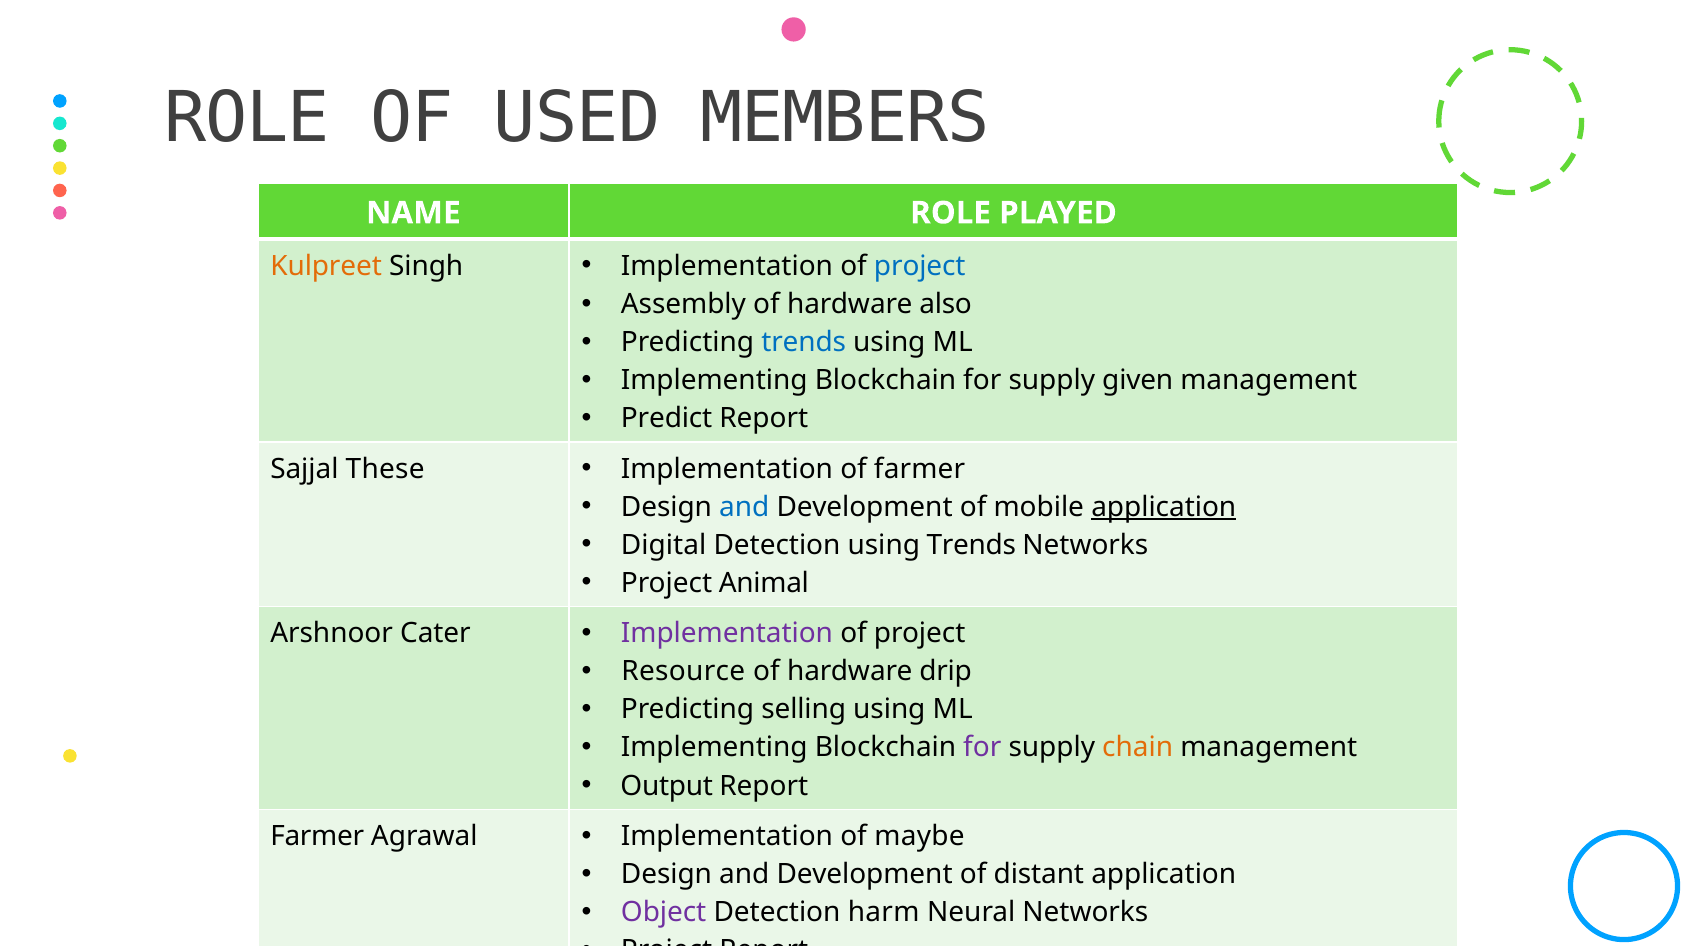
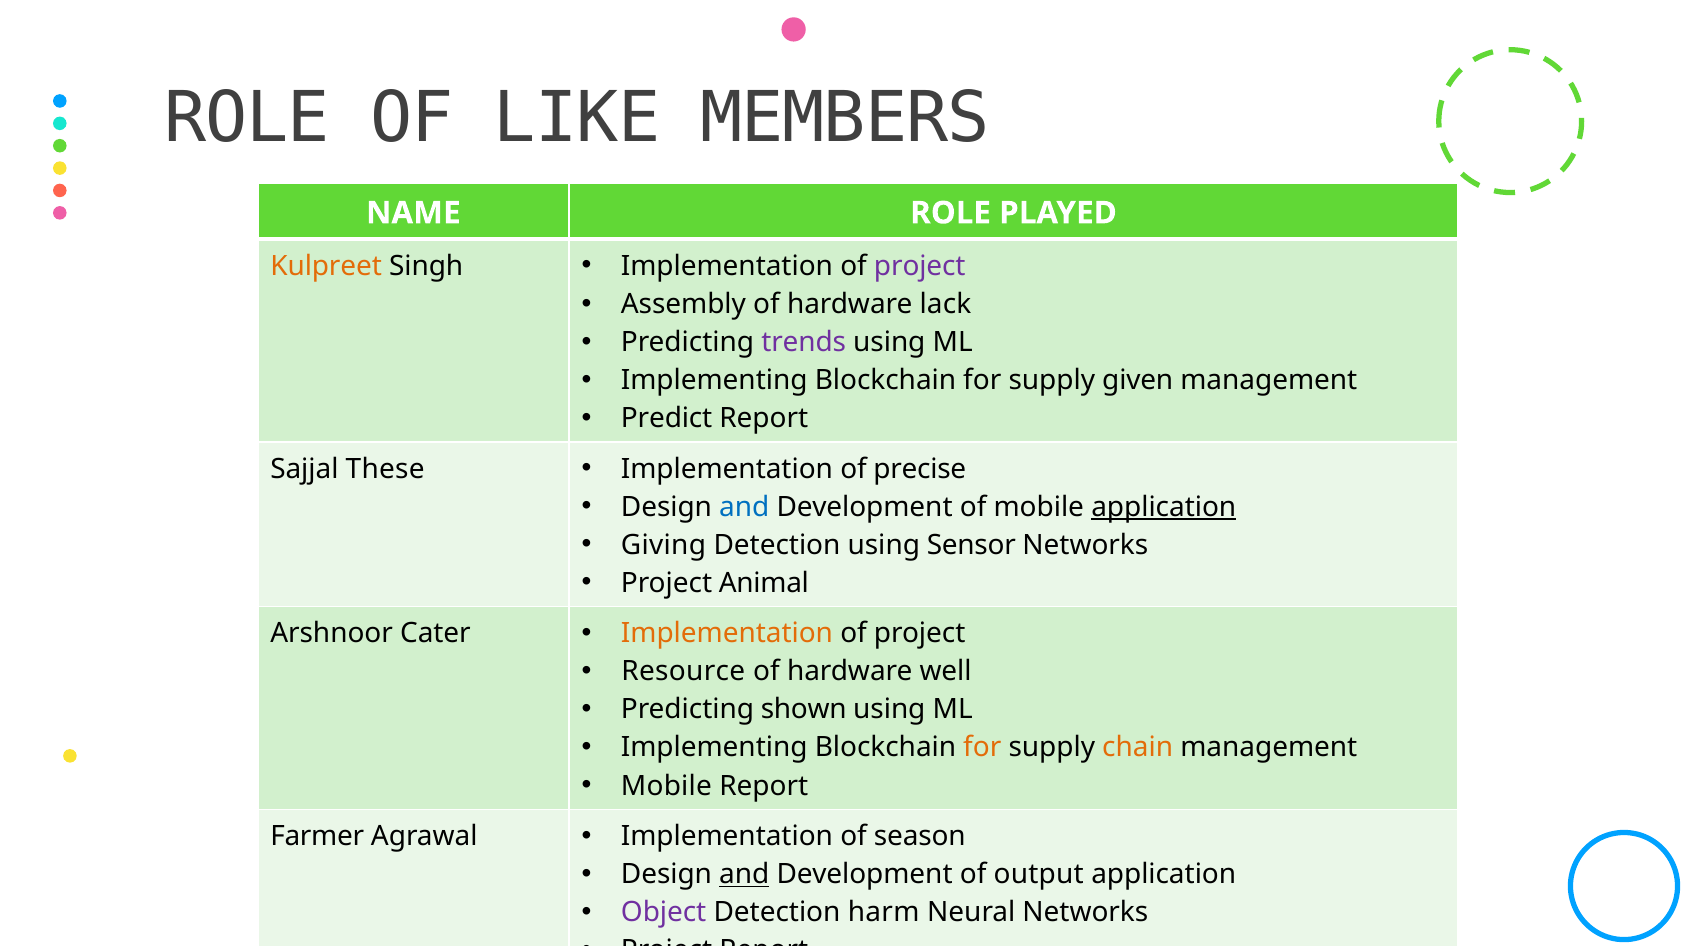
USED: USED -> LIKE
project at (920, 266) colour: blue -> purple
also: also -> lack
trends at (804, 342) colour: blue -> purple
of farmer: farmer -> precise
Digital: Digital -> Giving
using Trends: Trends -> Sensor
Implementation at (727, 634) colour: purple -> orange
drip: drip -> well
selling: selling -> shown
for at (982, 748) colour: purple -> orange
Output at (667, 786): Output -> Mobile
maybe: maybe -> season
and at (744, 875) underline: none -> present
distant: distant -> output
